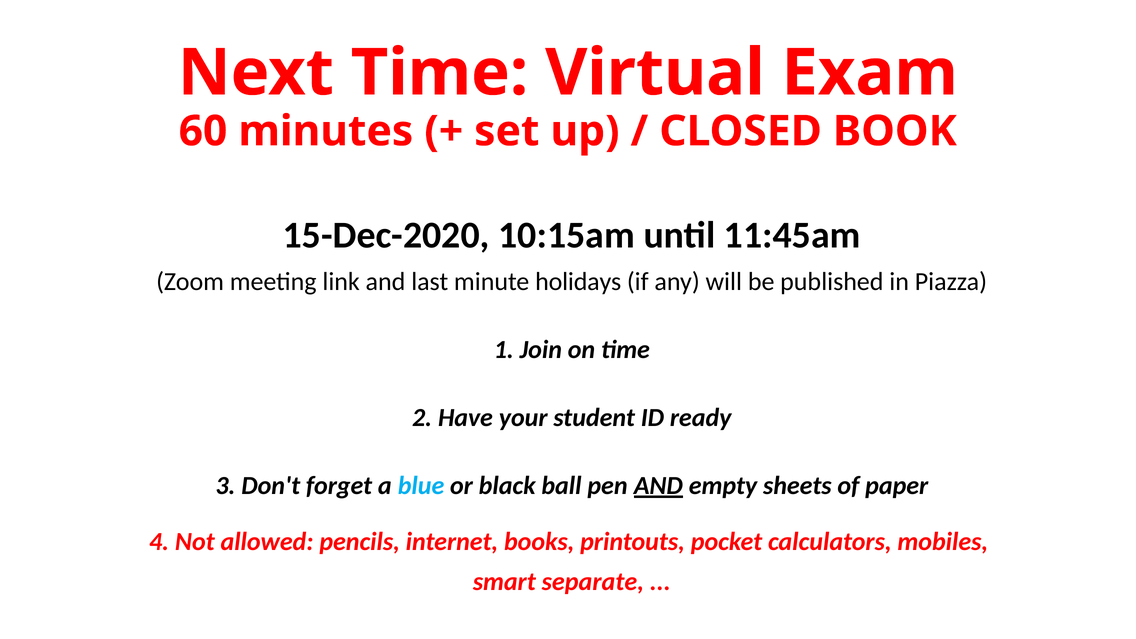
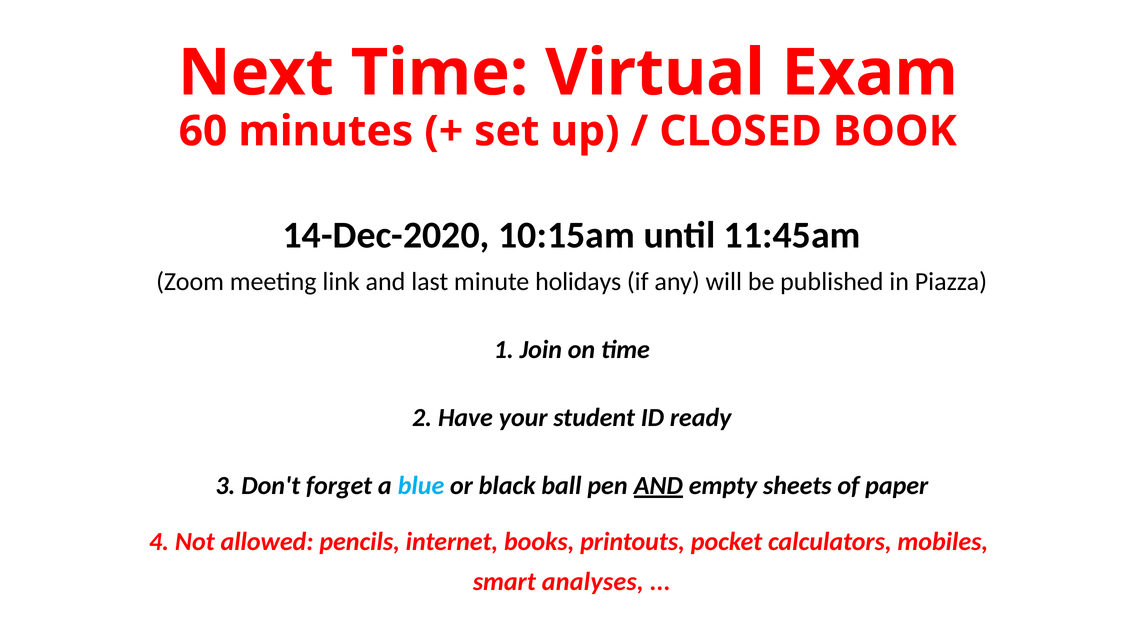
15-Dec-2020: 15-Dec-2020 -> 14-Dec-2020
separate: separate -> analyses
